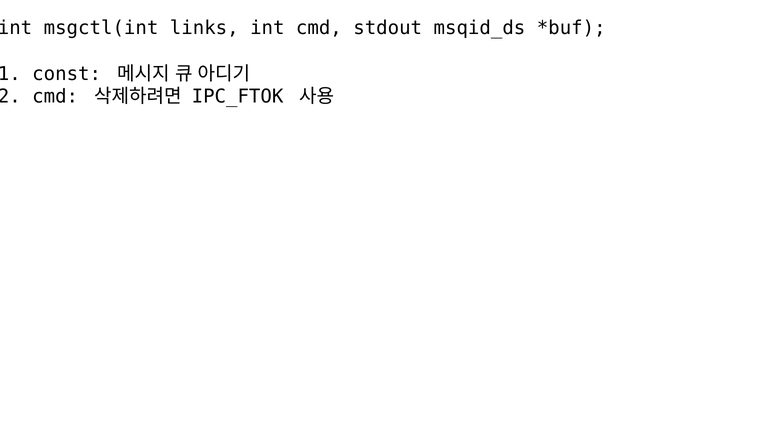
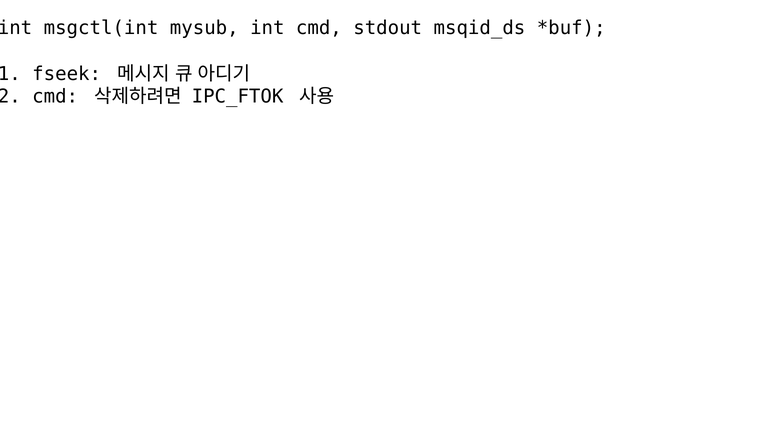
links: links -> mysub
const: const -> fseek
